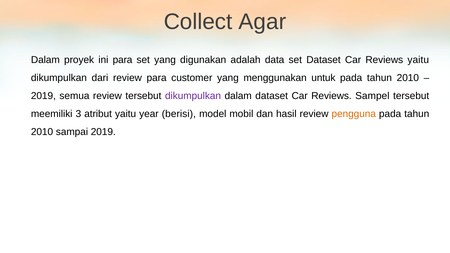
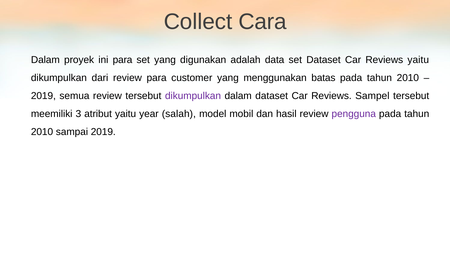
Agar: Agar -> Cara
untuk: untuk -> batas
berisi: berisi -> salah
pengguna colour: orange -> purple
